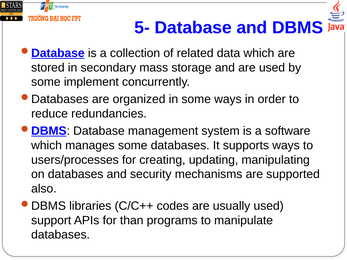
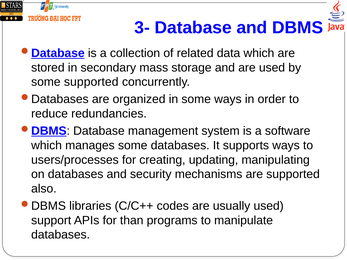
5-: 5- -> 3-
some implement: implement -> supported
